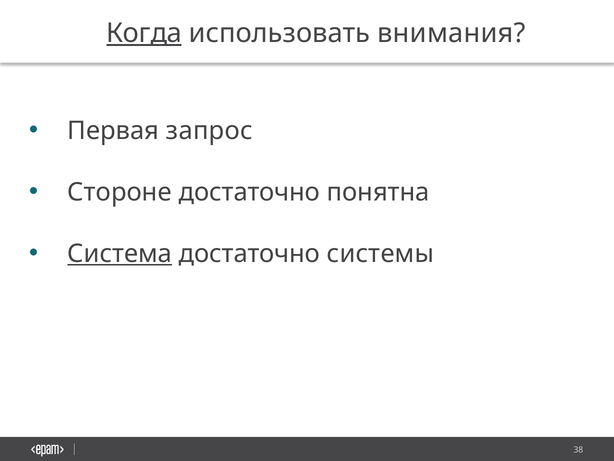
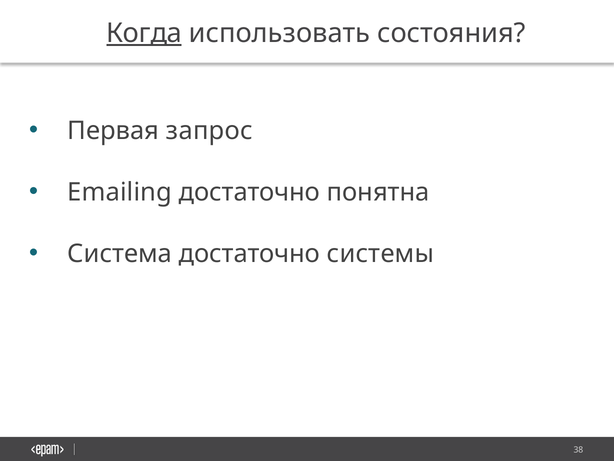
внимания: внимания -> состояния
Стороне: Стороне -> Emailing
Система underline: present -> none
